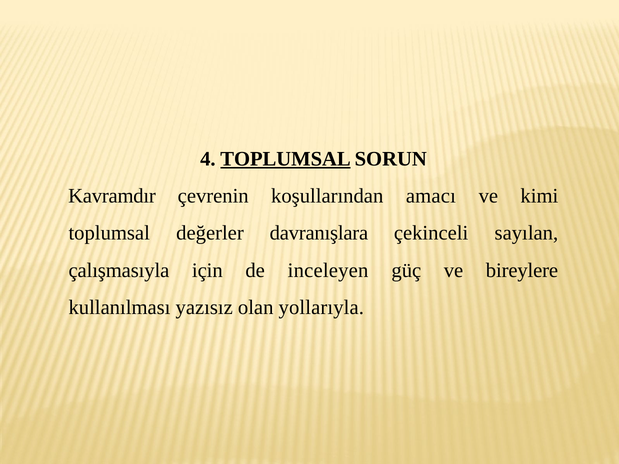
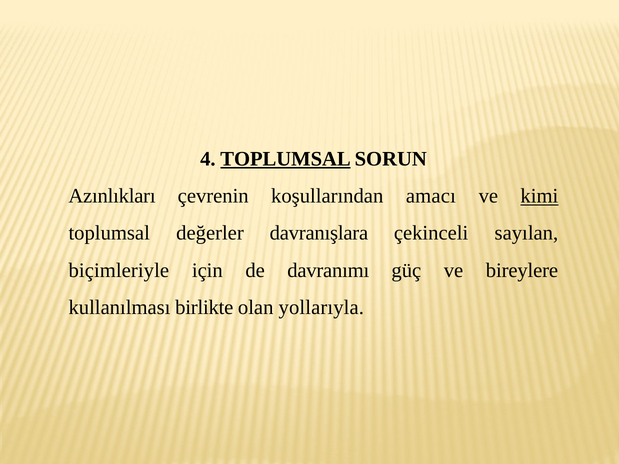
Kavramdır: Kavramdır -> Azınlıkları
kimi underline: none -> present
çalışmasıyla: çalışmasıyla -> biçimleriyle
inceleyen: inceleyen -> davranımı
yazısız: yazısız -> birlikte
